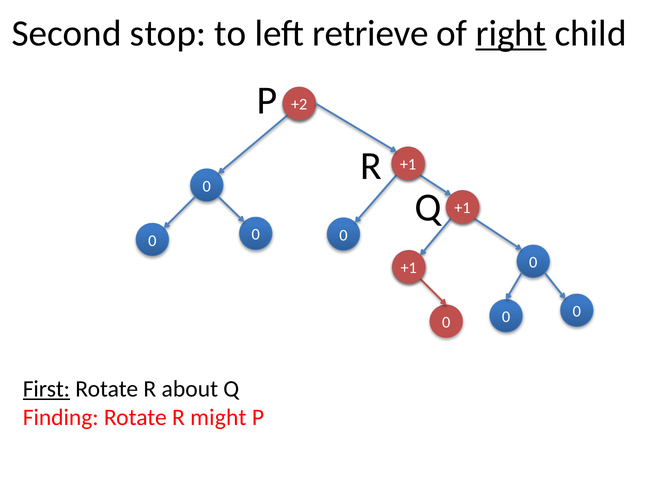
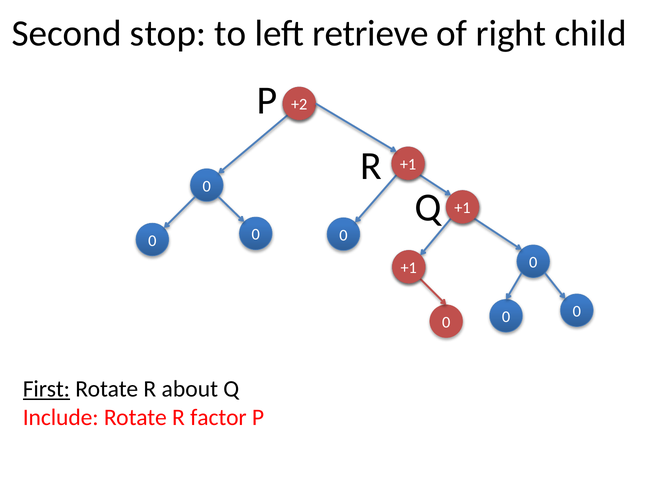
right underline: present -> none
Finding: Finding -> Include
might: might -> factor
